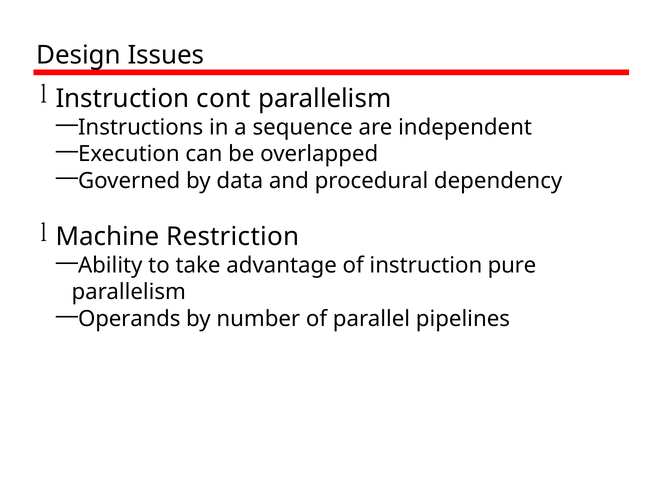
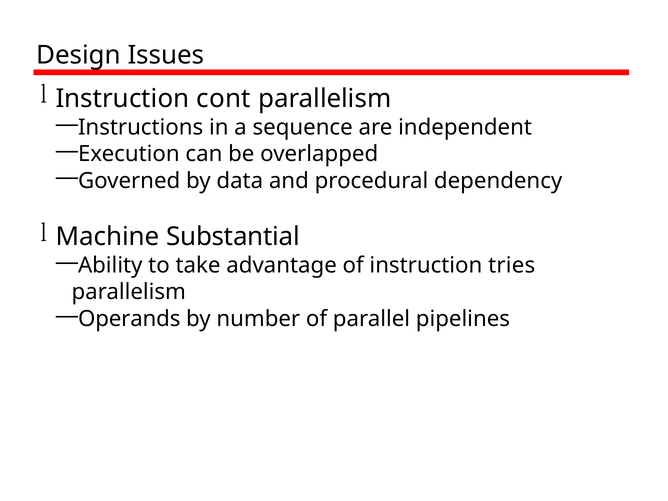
Restriction: Restriction -> Substantial
pure: pure -> tries
